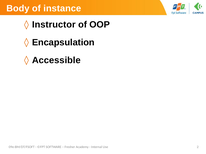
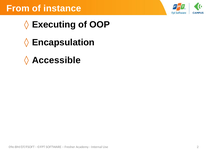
Body: Body -> From
Instructor: Instructor -> Executing
